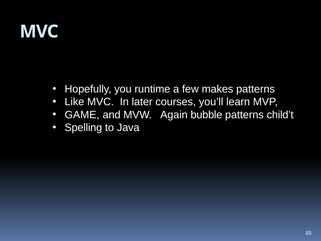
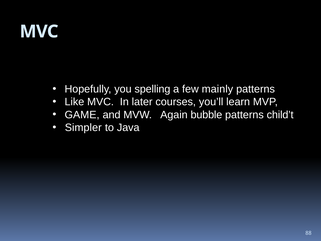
runtime: runtime -> spelling
makes: makes -> mainly
Spelling: Spelling -> Simpler
